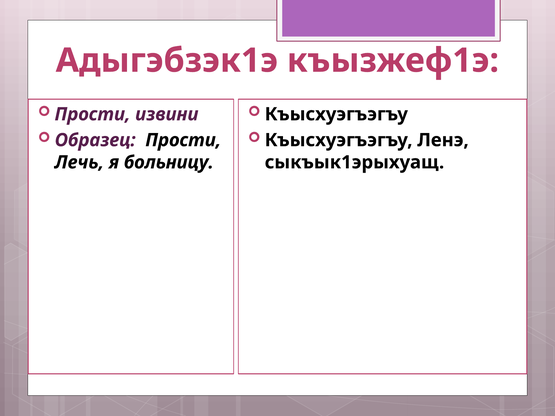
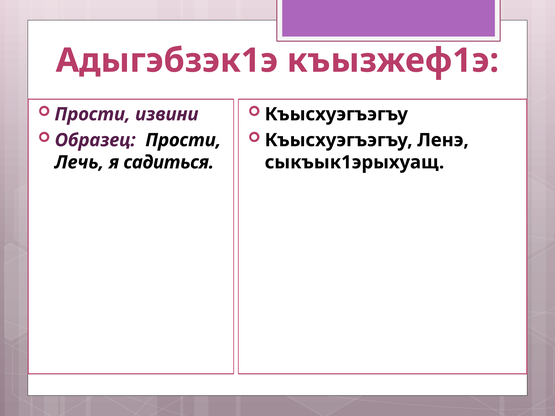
больницу: больницу -> садиться
